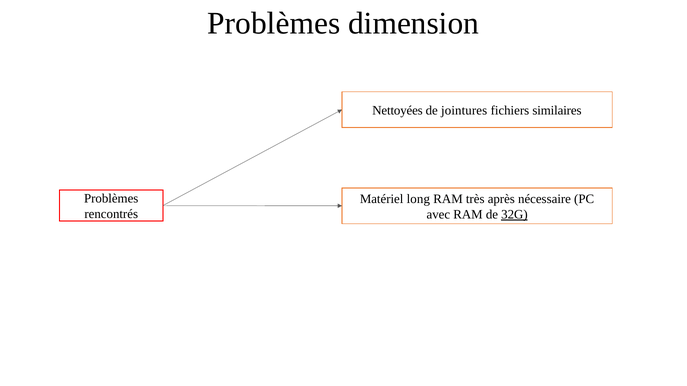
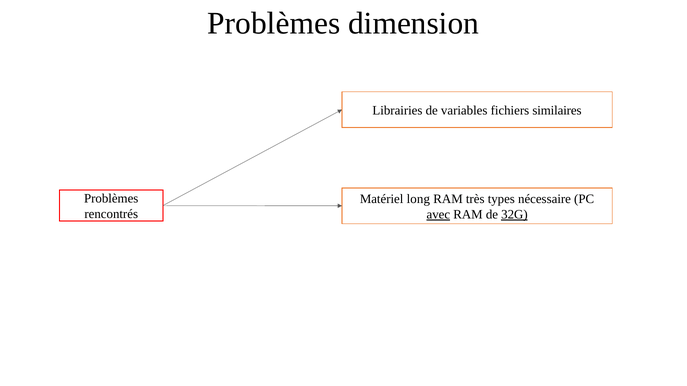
Nettoyées: Nettoyées -> Librairies
jointures: jointures -> variables
après: après -> types
avec underline: none -> present
